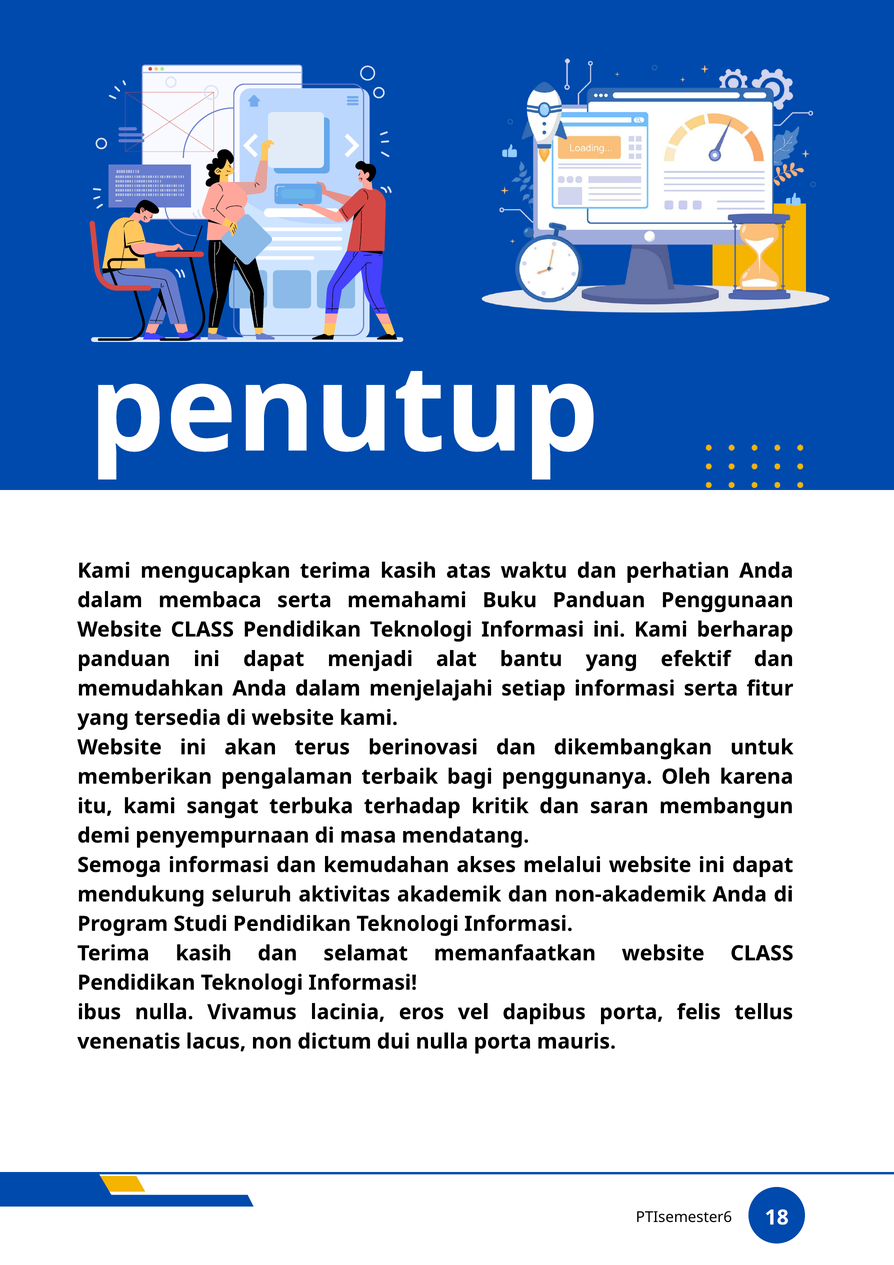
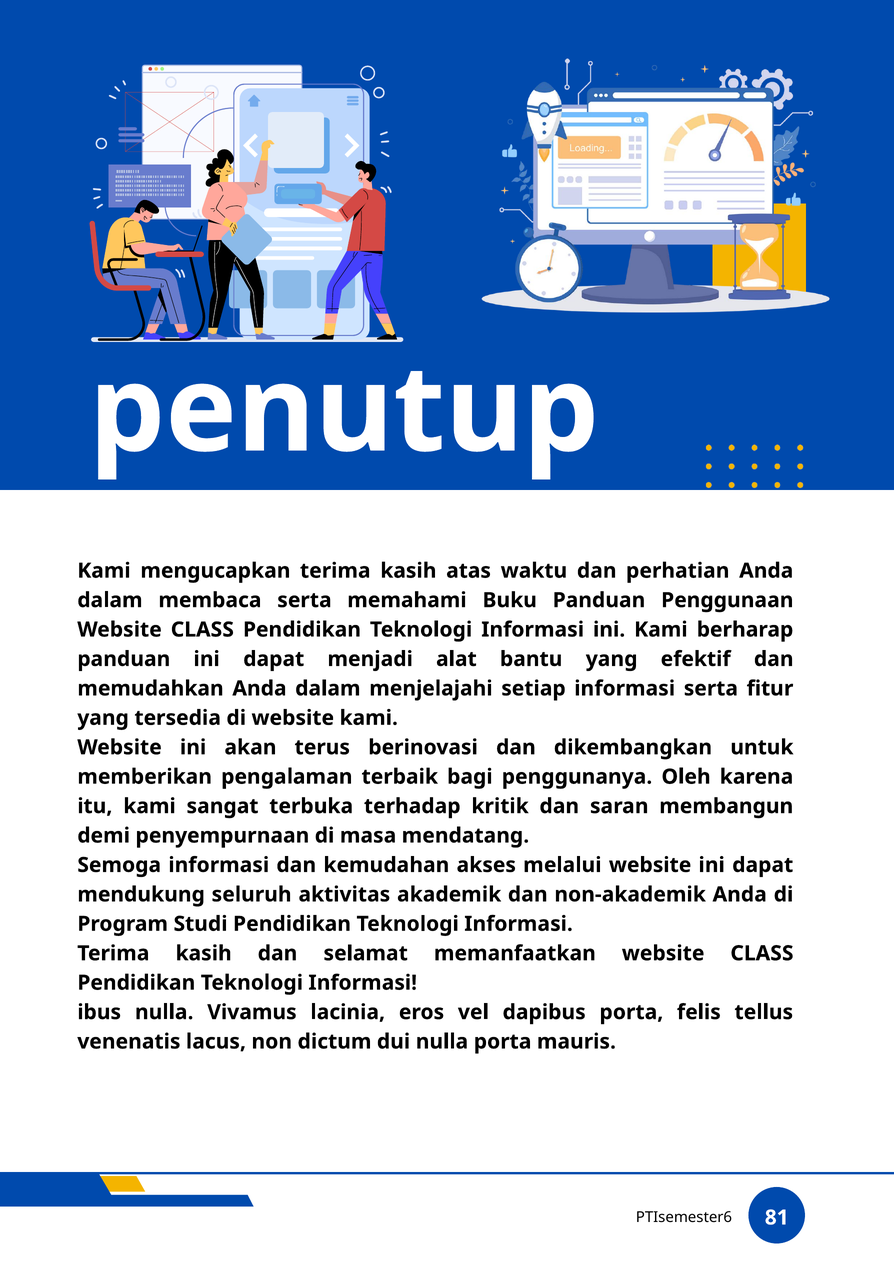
18: 18 -> 81
